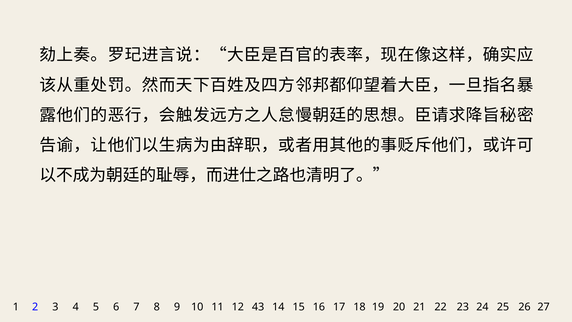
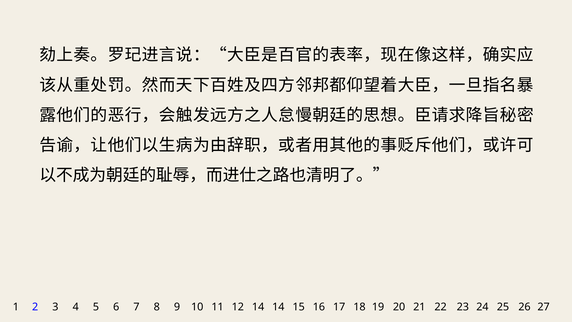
10 43: 43 -> 14
